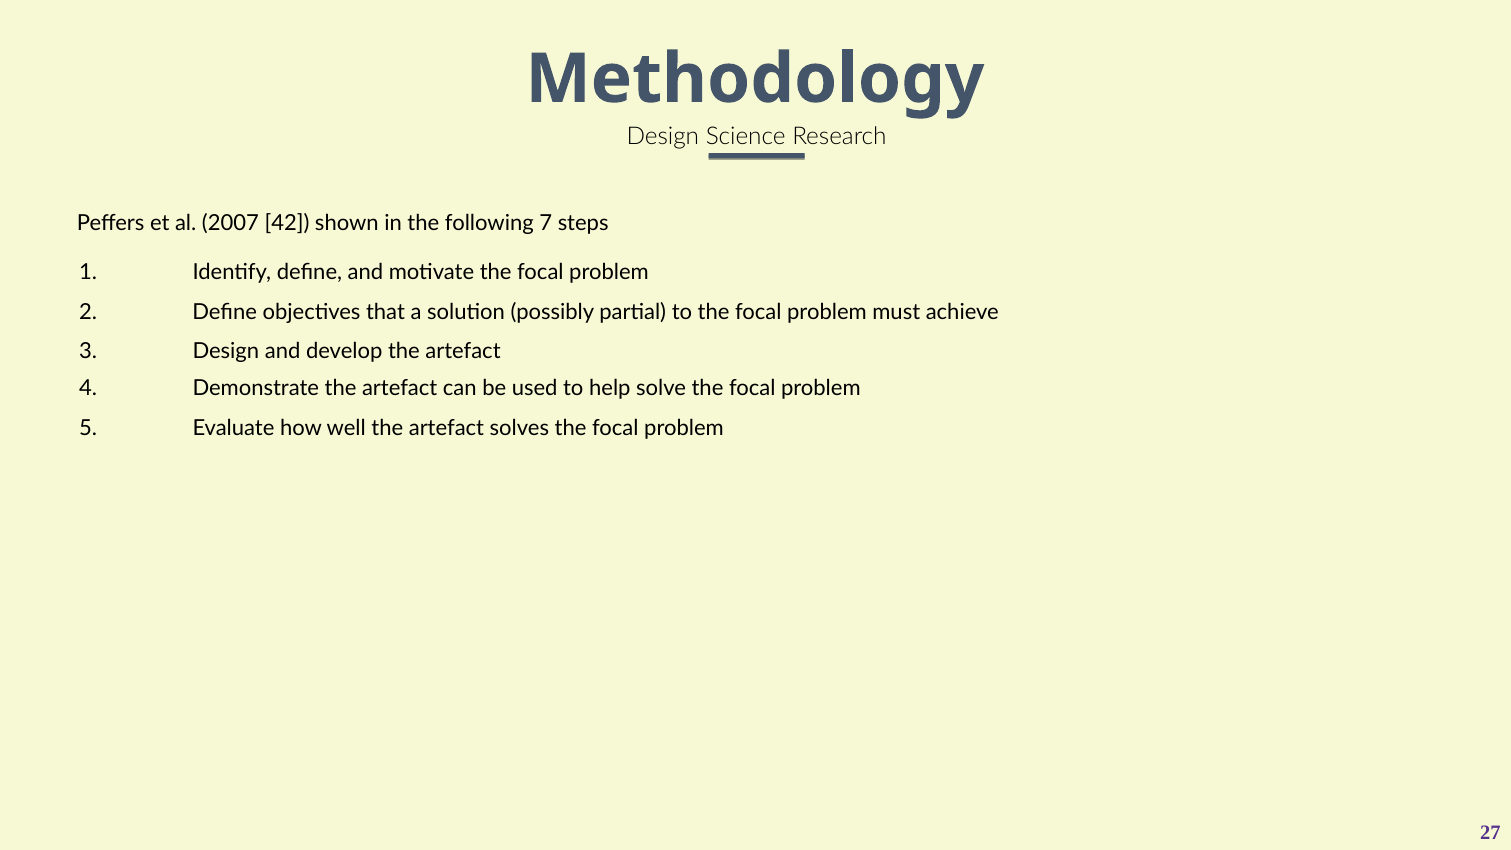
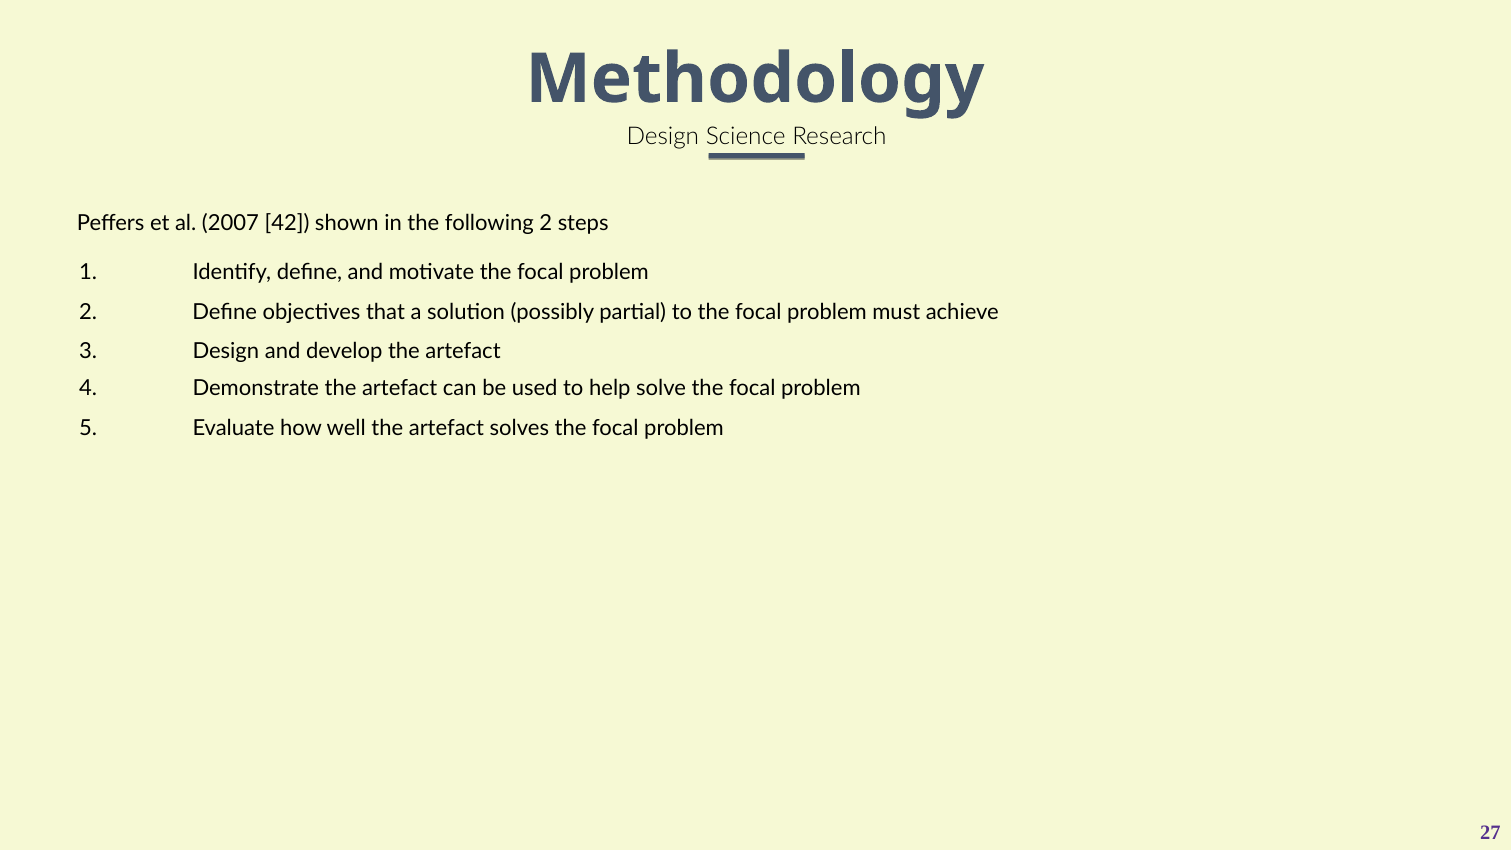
following 7: 7 -> 2
